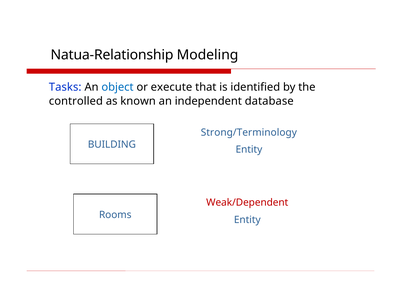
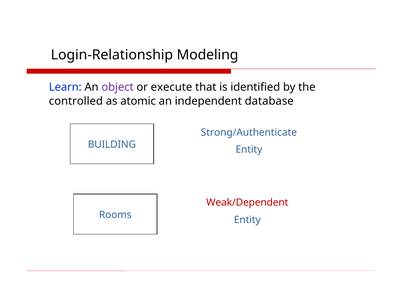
Natua-Relationship: Natua-Relationship -> Login-Relationship
Tasks: Tasks -> Learn
object colour: blue -> purple
known: known -> atomic
Strong/Terminology: Strong/Terminology -> Strong/Authenticate
